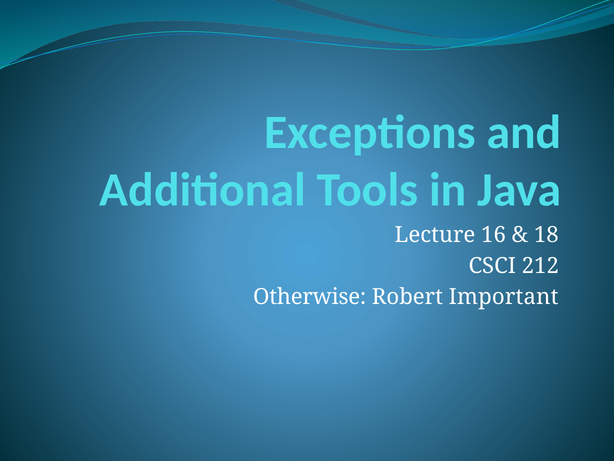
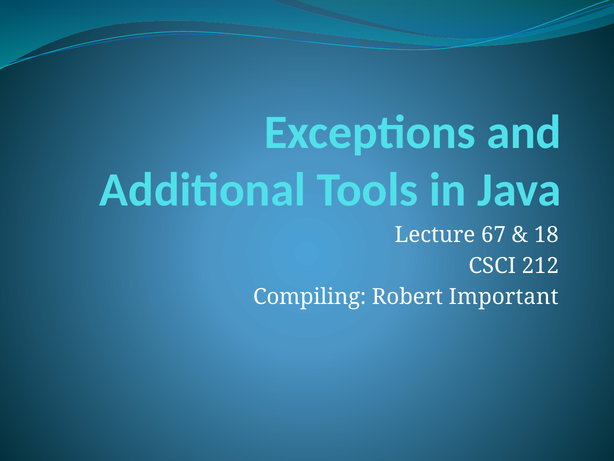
16: 16 -> 67
Otherwise: Otherwise -> Compiling
